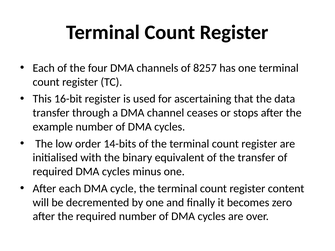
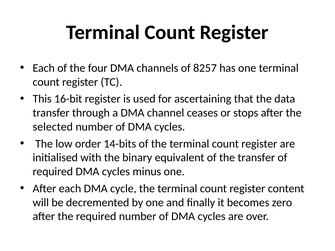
example: example -> selected
